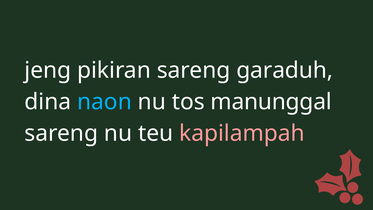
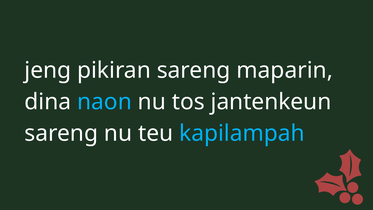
garaduh: garaduh -> maparin
manunggal: manunggal -> jantenkeun
kapilampah colour: pink -> light blue
